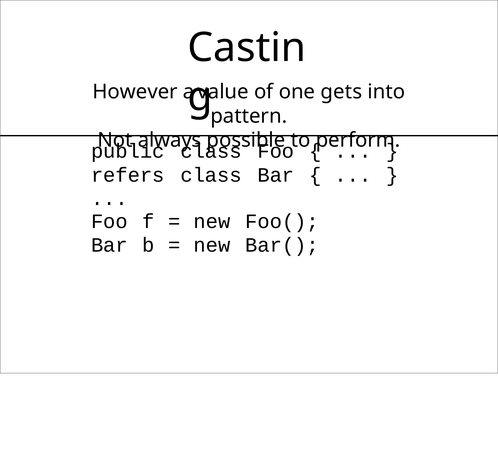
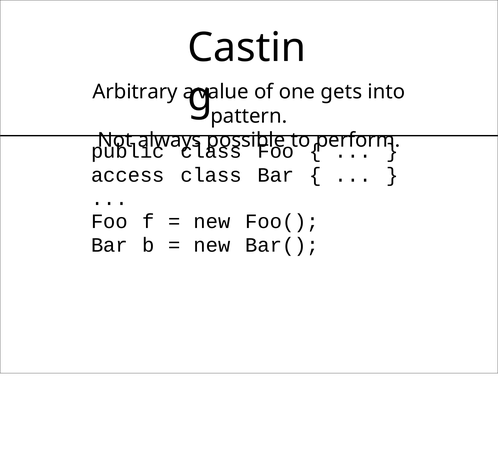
However: However -> Arbitrary
refers: refers -> access
